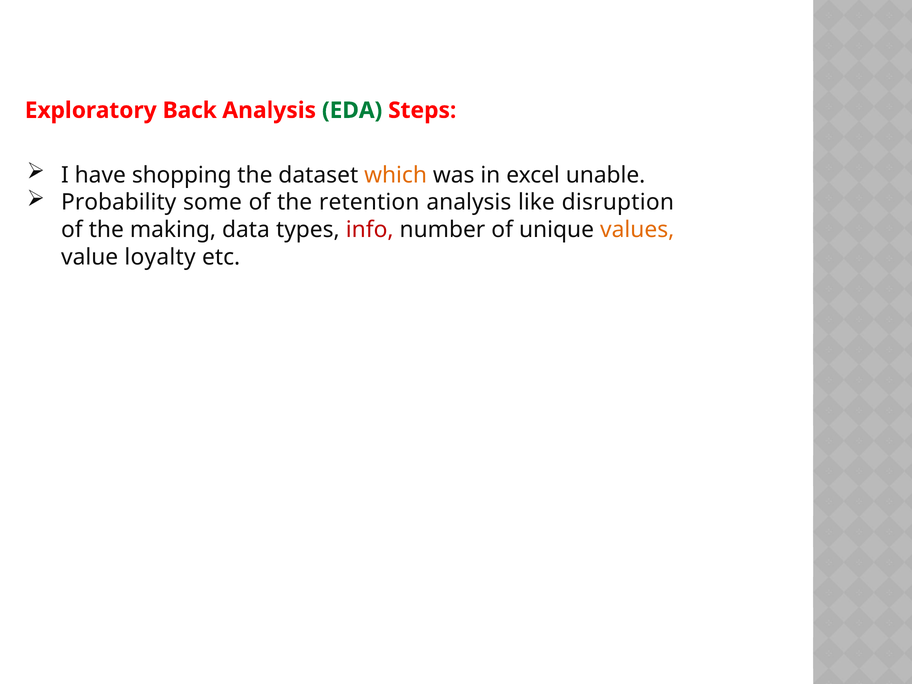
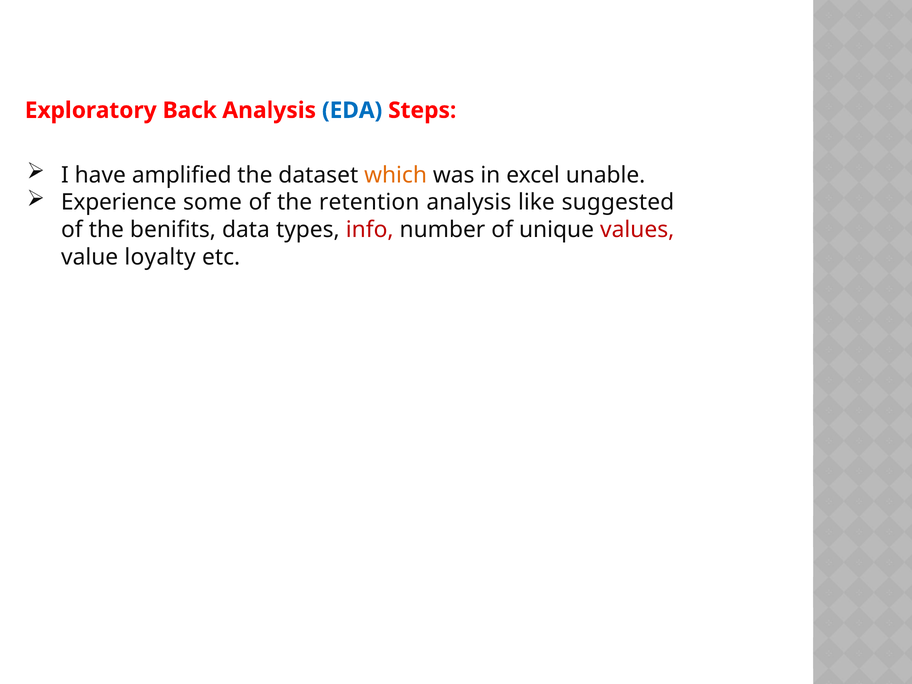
EDA colour: green -> blue
shopping: shopping -> amplified
Probability: Probability -> Experience
disruption: disruption -> suggested
making: making -> benifits
values colour: orange -> red
